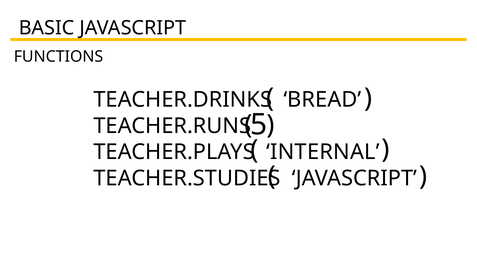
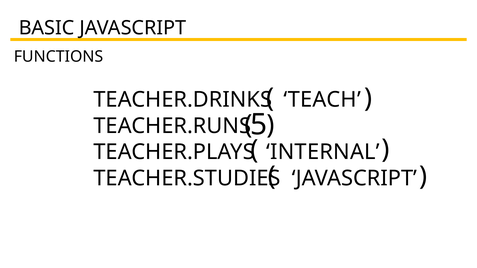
BREAD: BREAD -> TEACH
